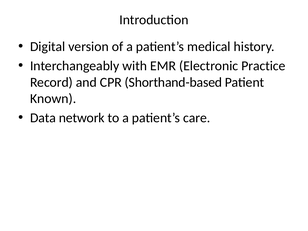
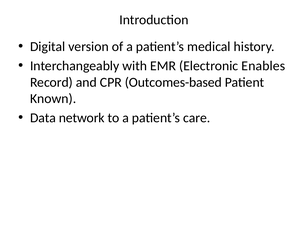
Practice: Practice -> Enables
Shorthand-based: Shorthand-based -> Outcomes-based
